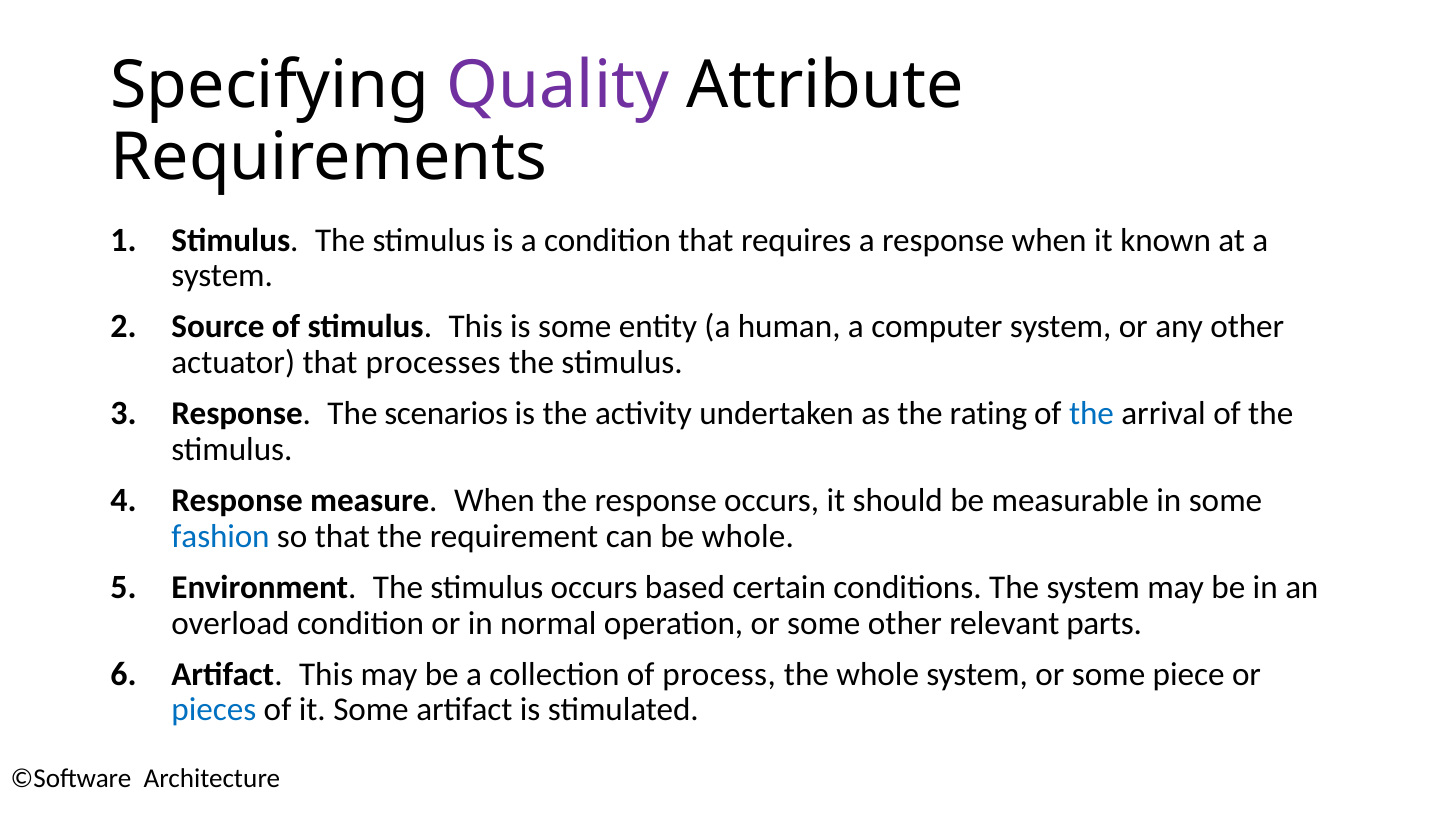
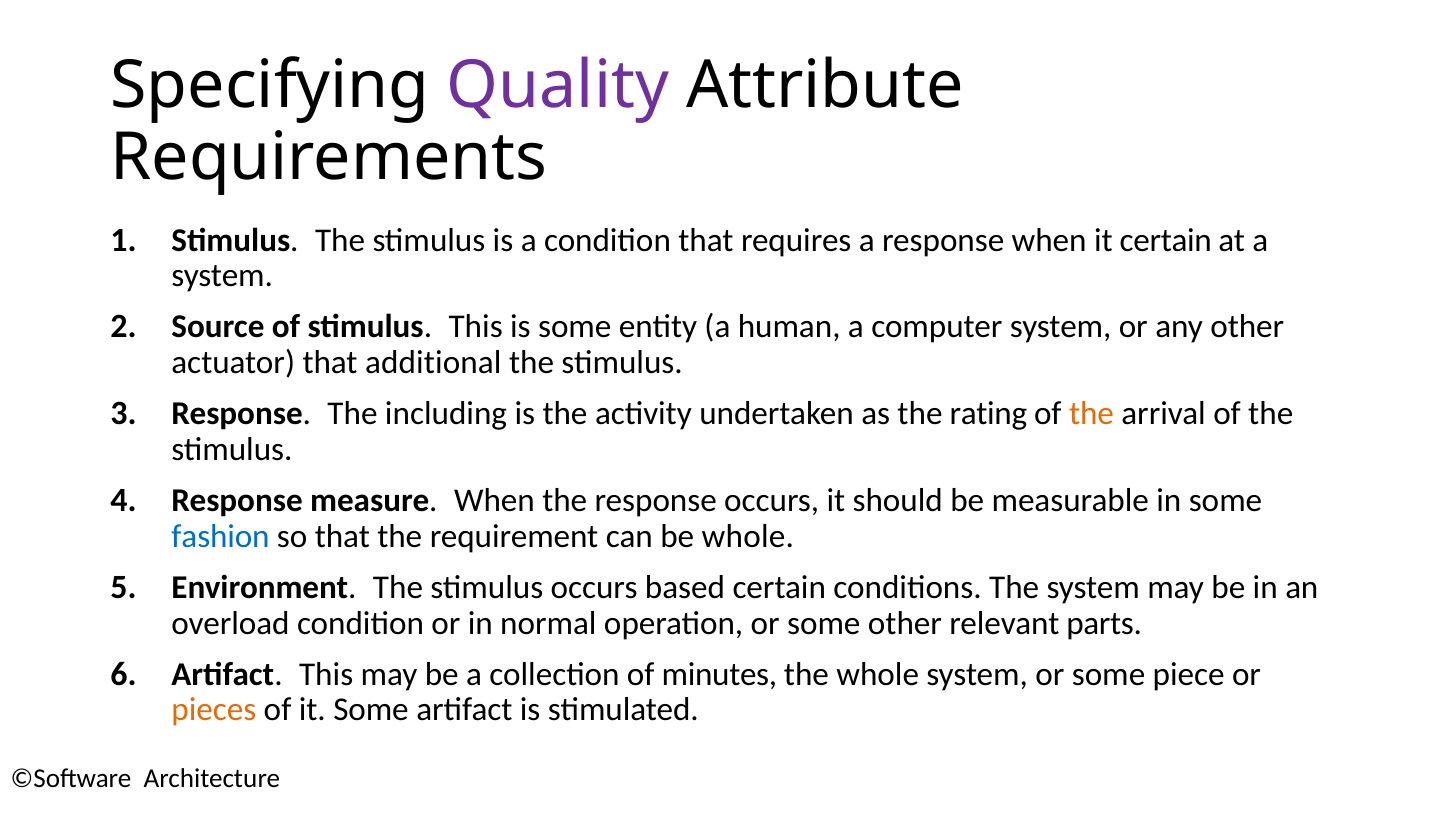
it known: known -> certain
processes: processes -> additional
scenarios: scenarios -> including
the at (1092, 413) colour: blue -> orange
process: process -> minutes
pieces colour: blue -> orange
